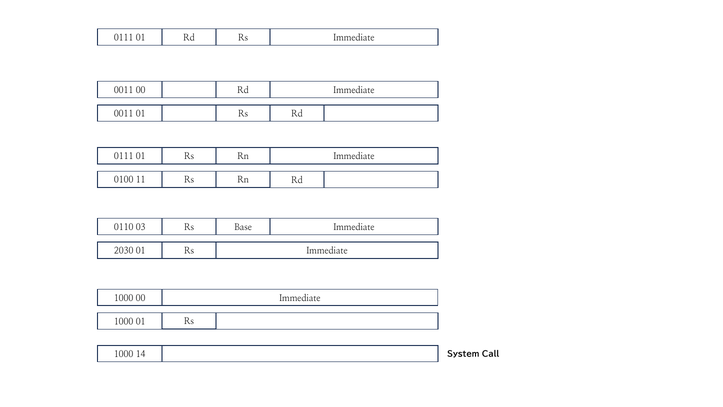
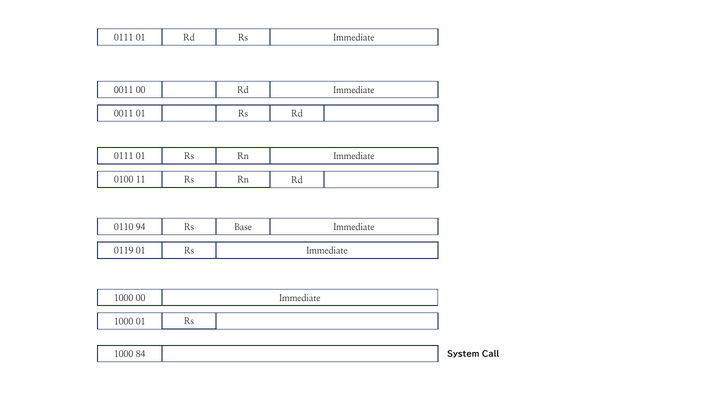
03: 03 -> 94
2030: 2030 -> 0119
14: 14 -> 84
